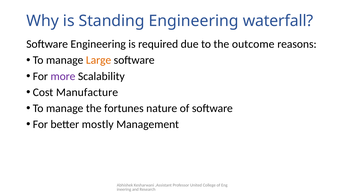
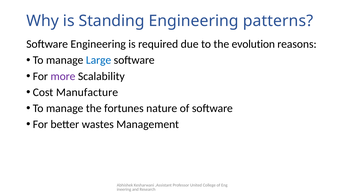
waterfall: waterfall -> patterns
outcome: outcome -> evolution
Large colour: orange -> blue
mostly: mostly -> wastes
